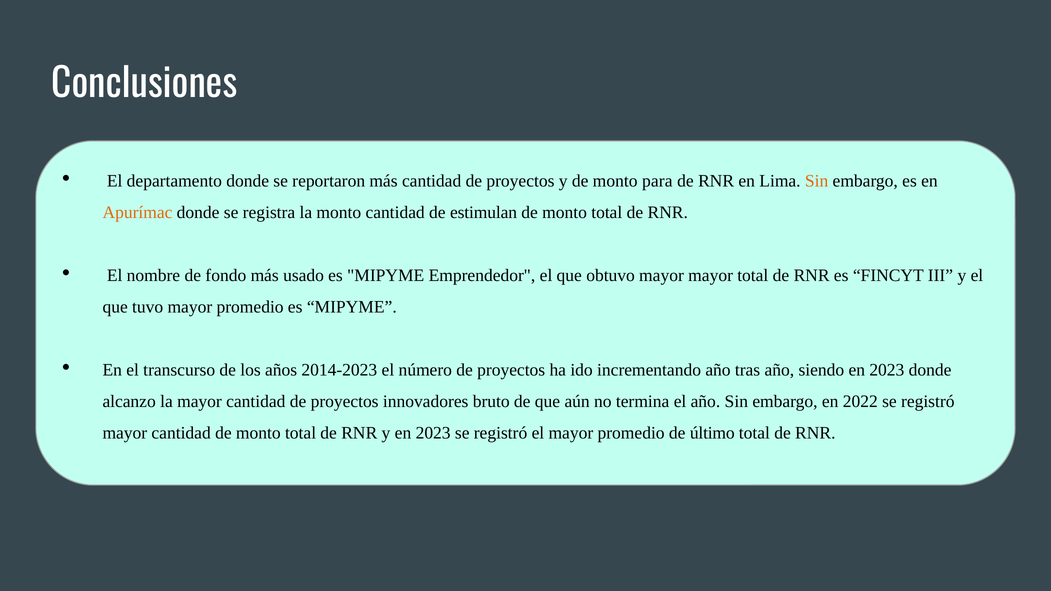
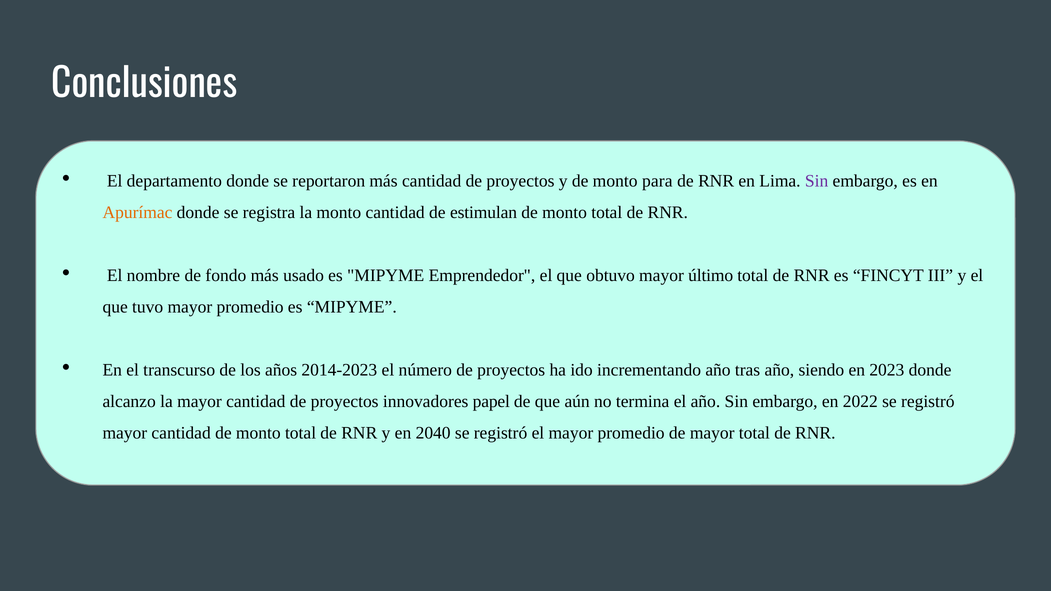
Sin at (817, 181) colour: orange -> purple
mayor mayor: mayor -> último
bruto: bruto -> papel
y en 2023: 2023 -> 2040
de último: último -> mayor
